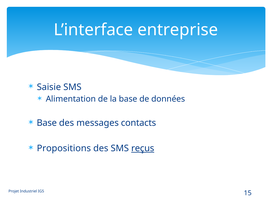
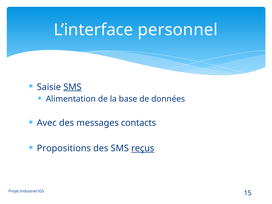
entreprise: entreprise -> personnel
SMS at (72, 87) underline: none -> present
Base at (47, 123): Base -> Avec
